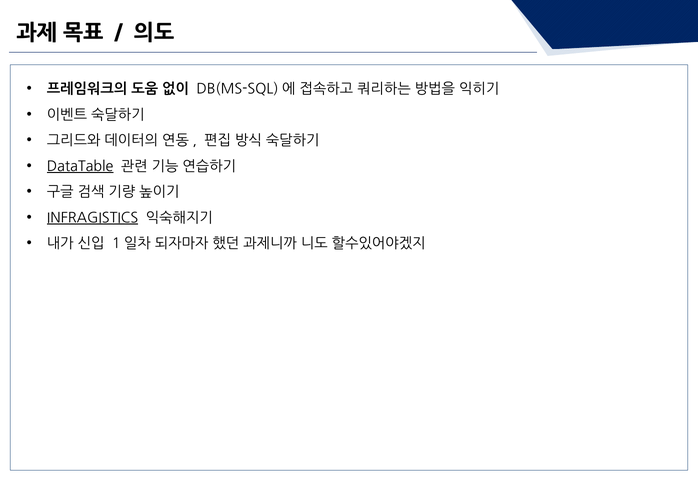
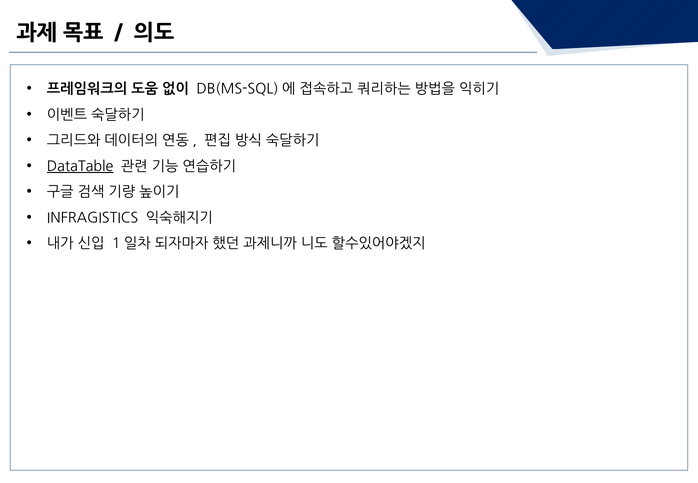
INFRAGISTICS underline: present -> none
